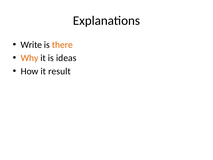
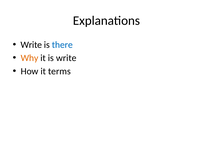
there colour: orange -> blue
is ideas: ideas -> write
result: result -> terms
